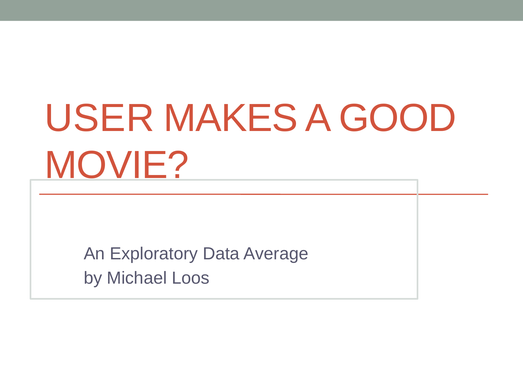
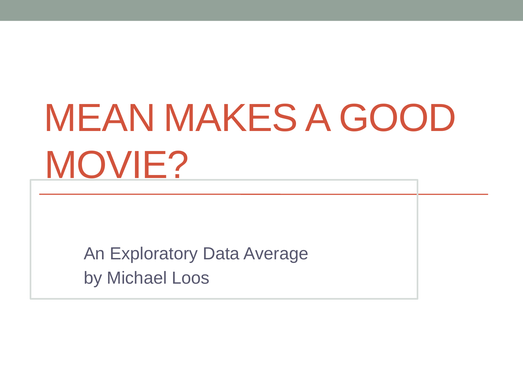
USER: USER -> MEAN
